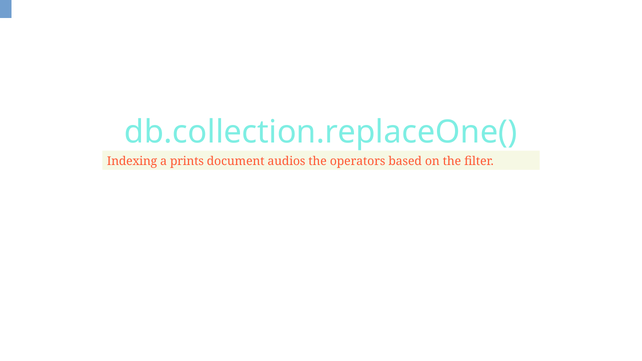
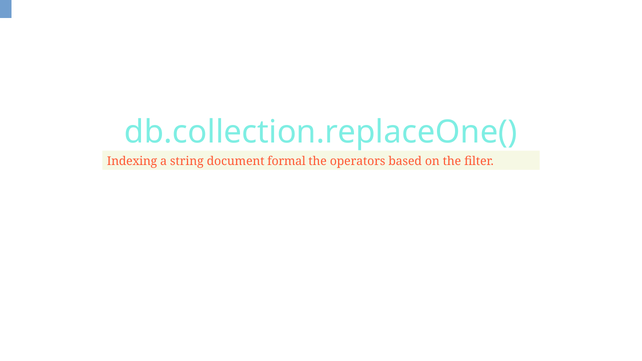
prints: prints -> string
audios: audios -> formal
